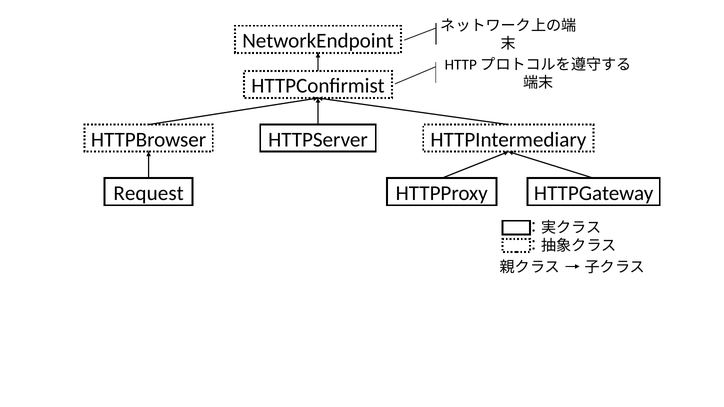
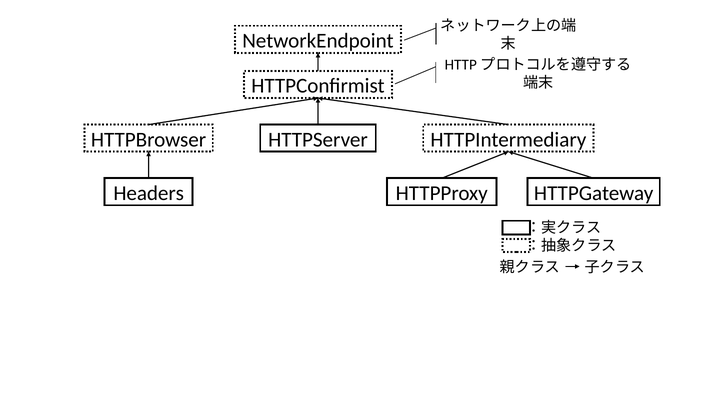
Request: Request -> Headers
